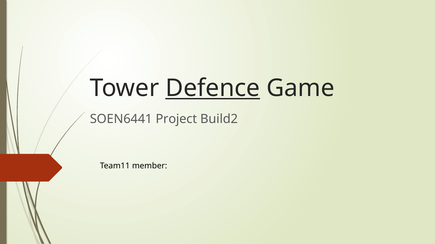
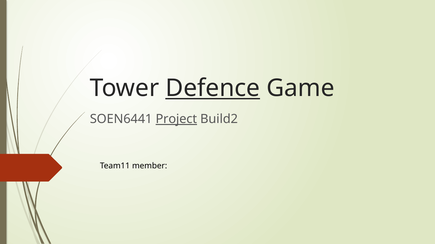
Project underline: none -> present
